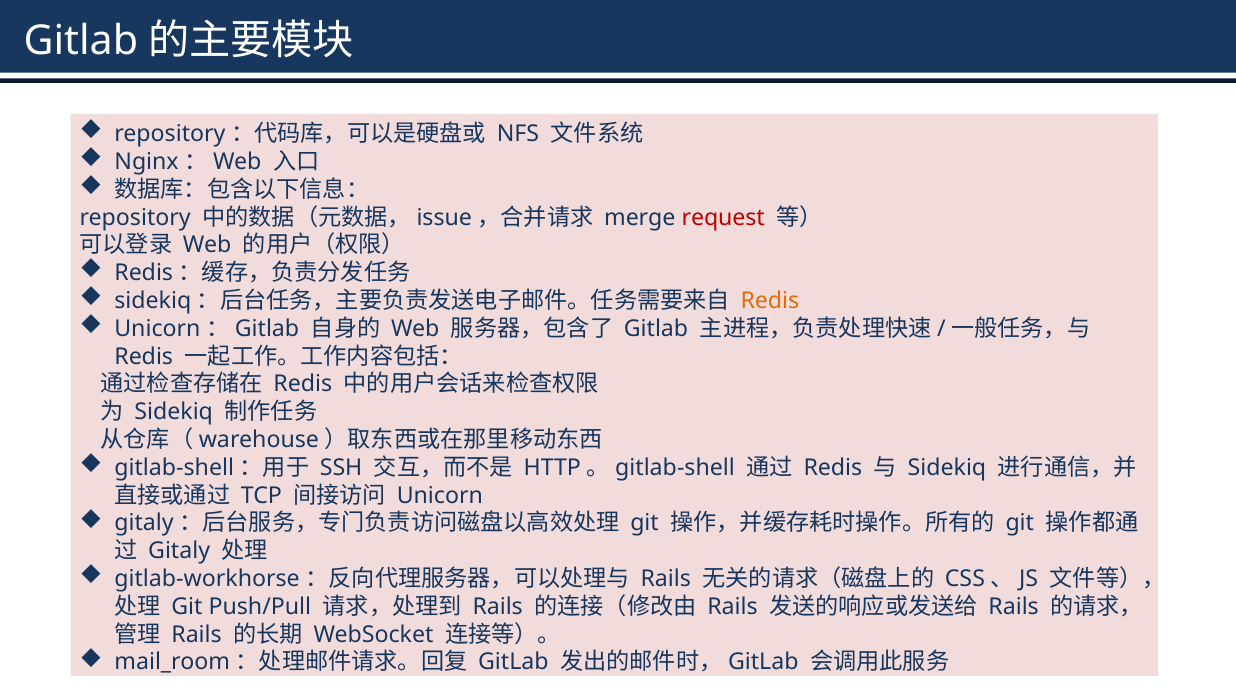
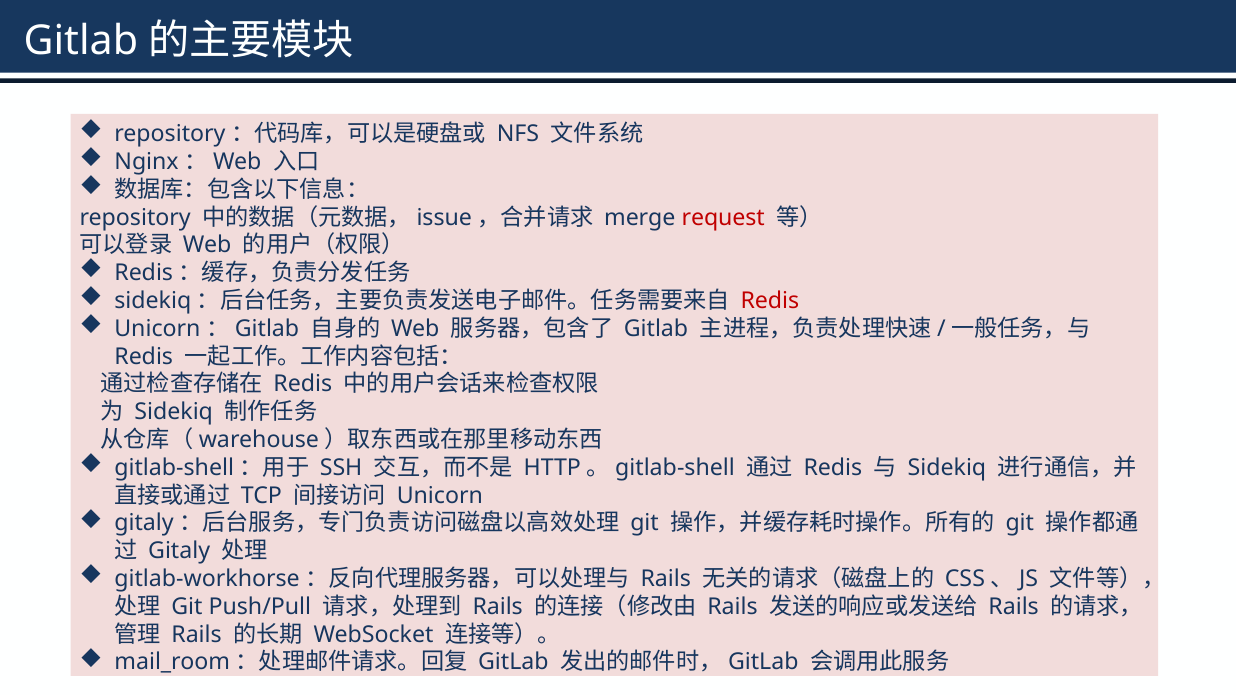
Redis at (770, 301) colour: orange -> red
